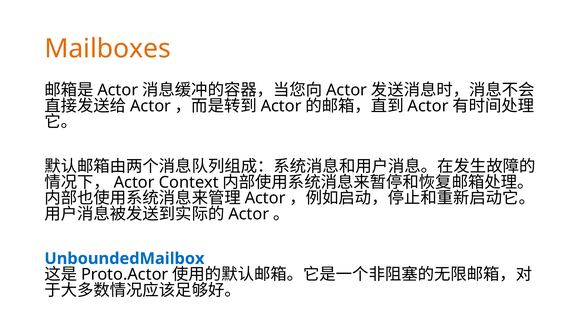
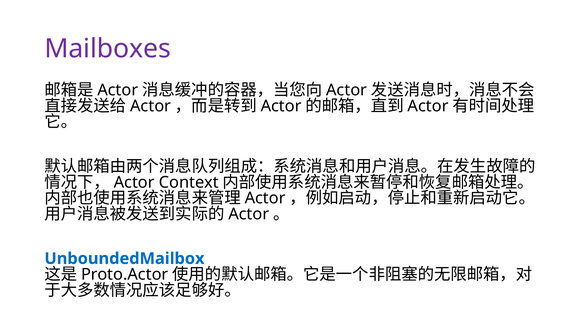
Mailboxes colour: orange -> purple
